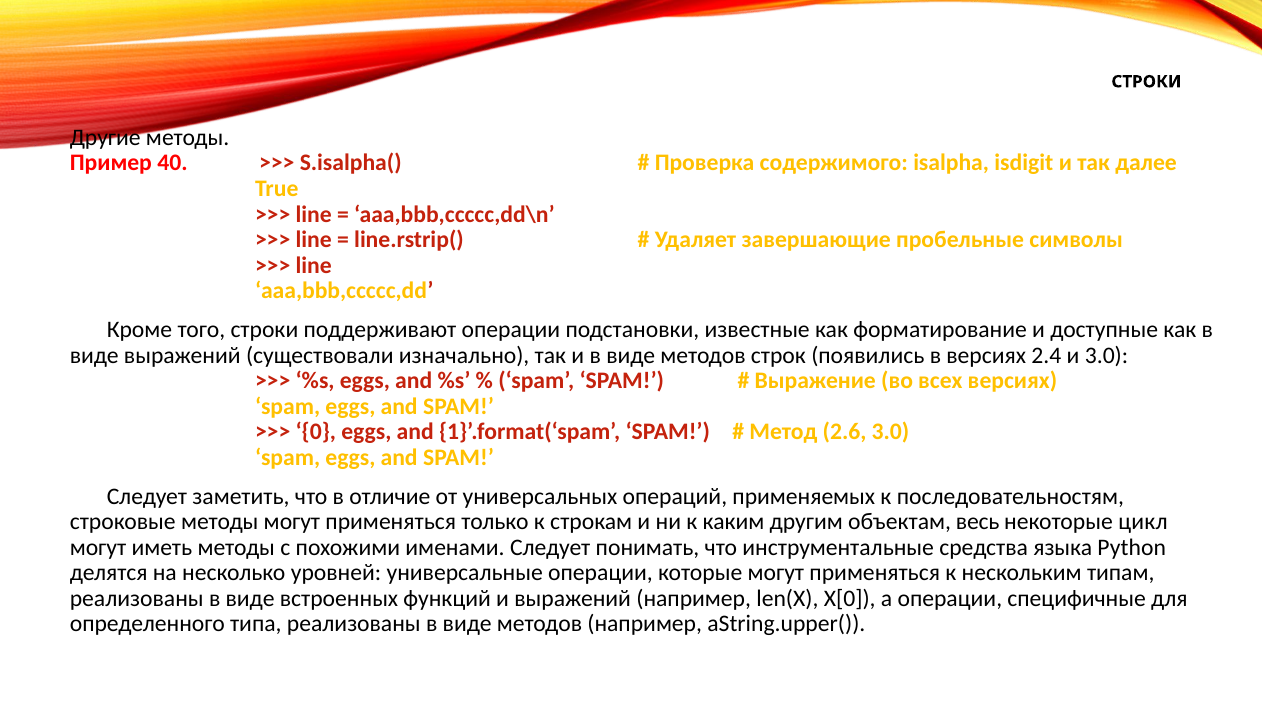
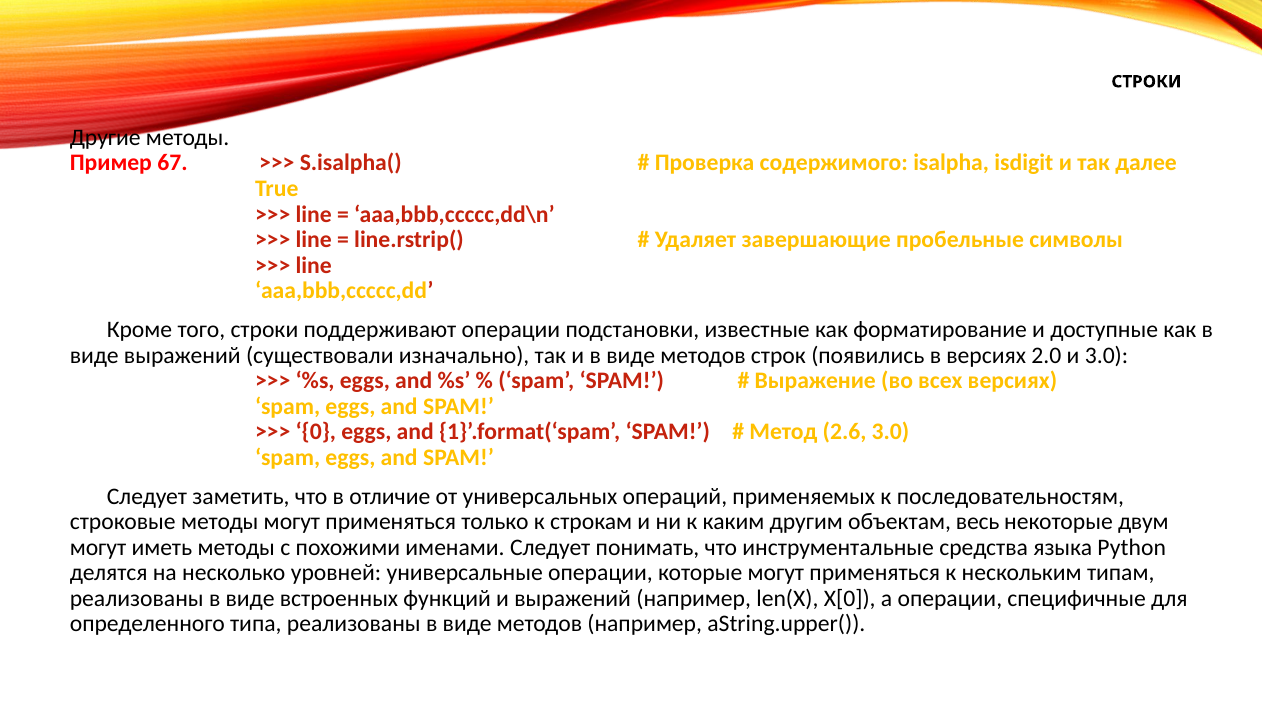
40: 40 -> 67
2.4: 2.4 -> 2.0
цикл: цикл -> двум
